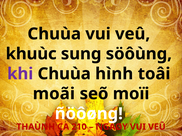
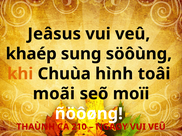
Chuùa at (54, 34): Chuùa -> Jeâsus
khuùc: khuùc -> khaép
khi colour: purple -> orange
